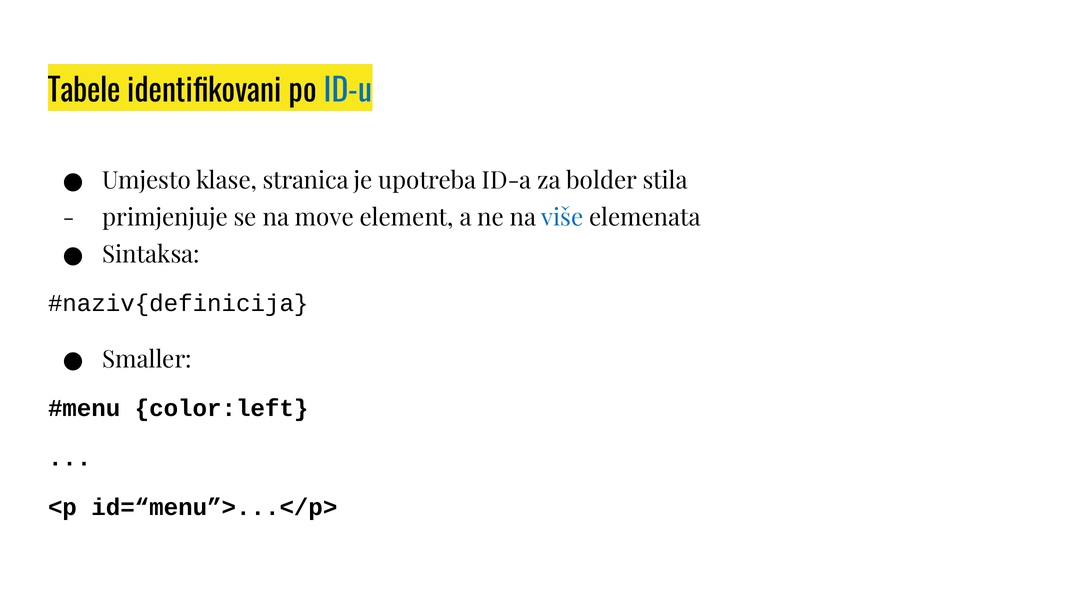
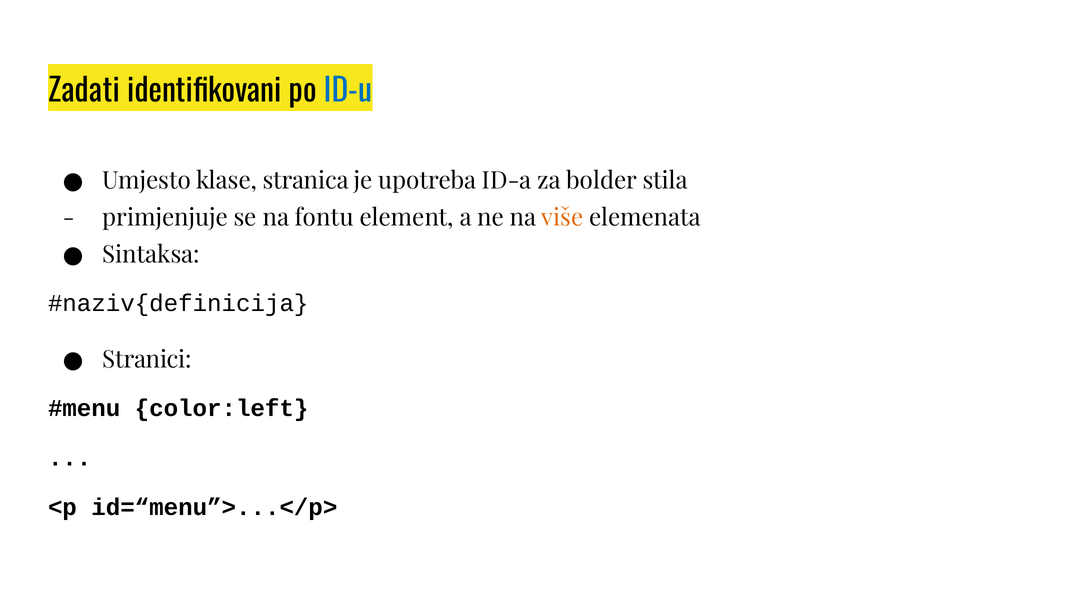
Tabele: Tabele -> Zadati
move: move -> fontu
više colour: blue -> orange
Smaller: Smaller -> Stranici
